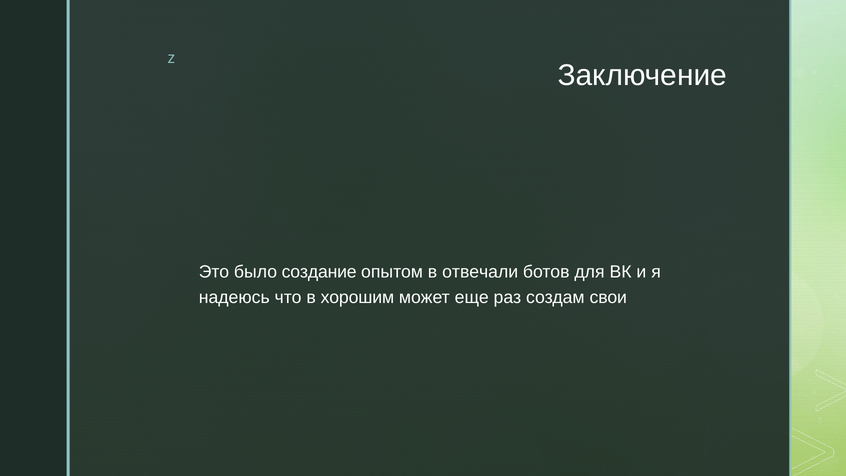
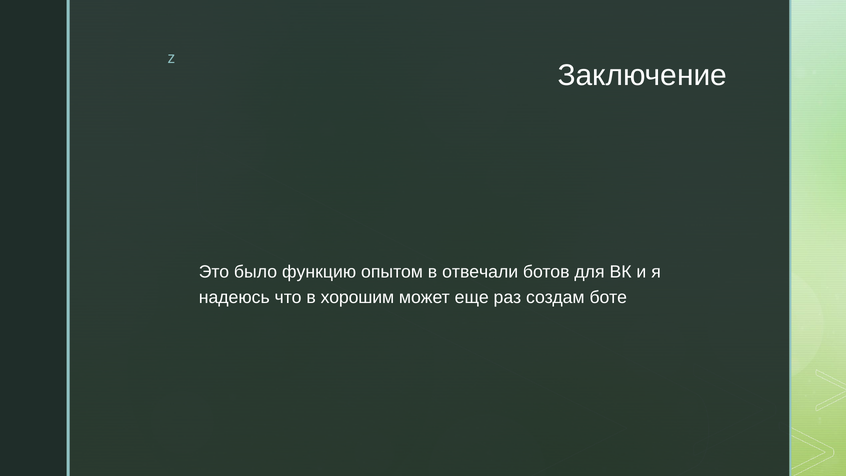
создание: создание -> функцию
свои: свои -> боте
